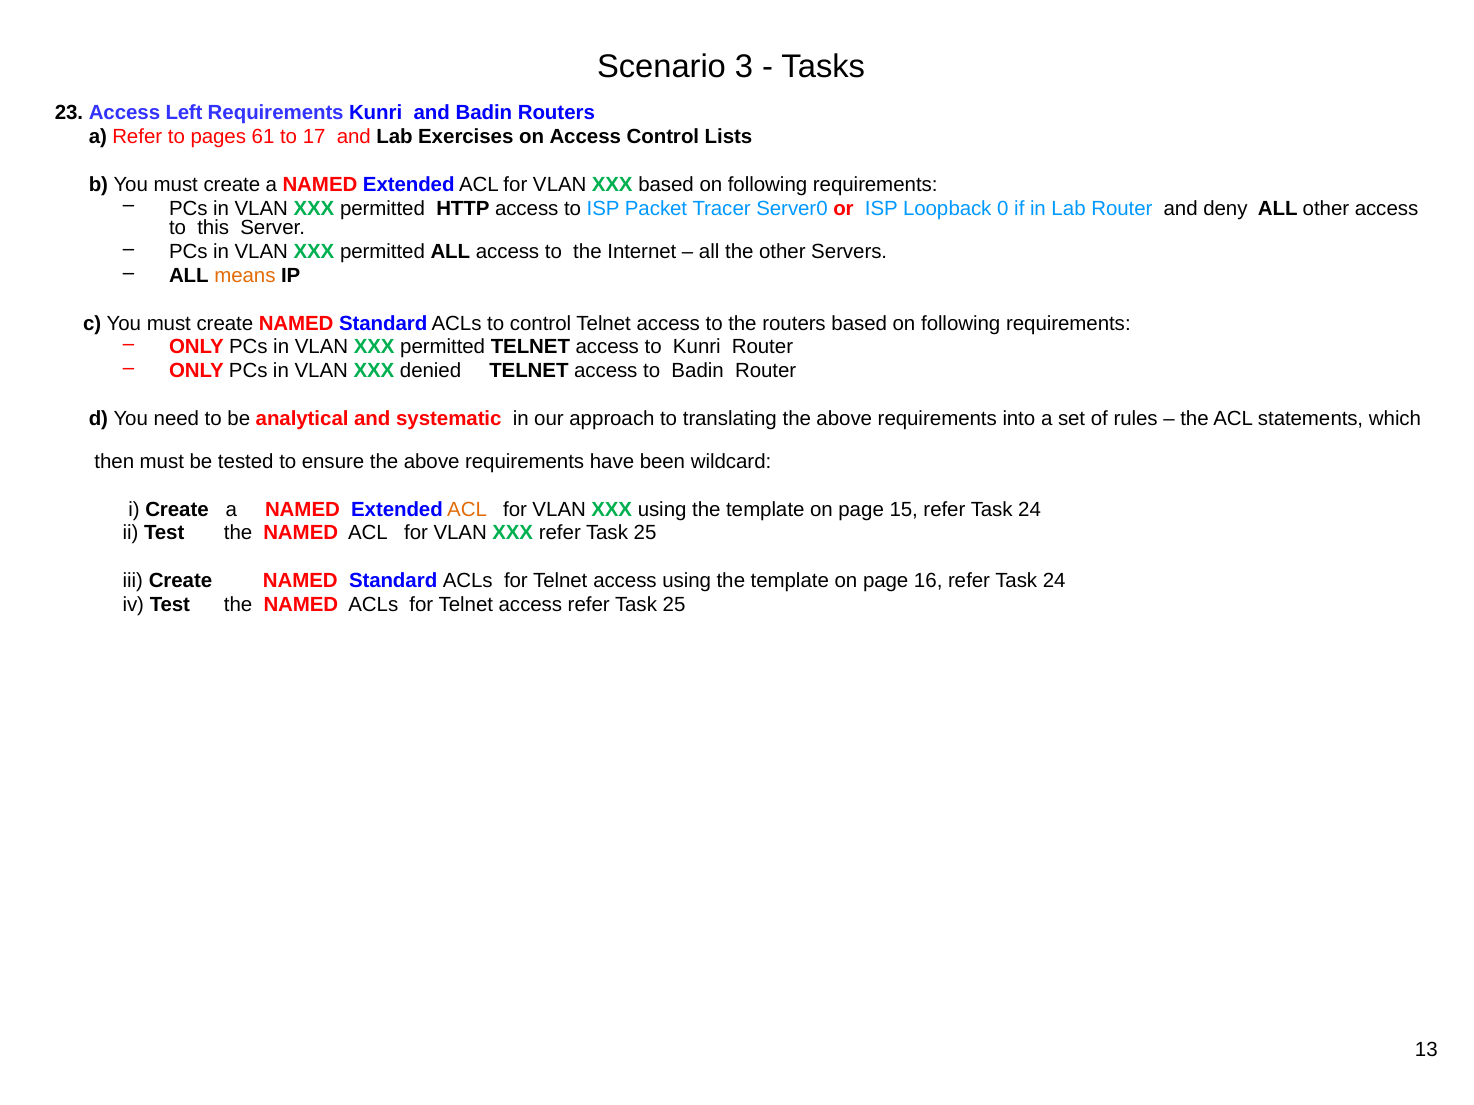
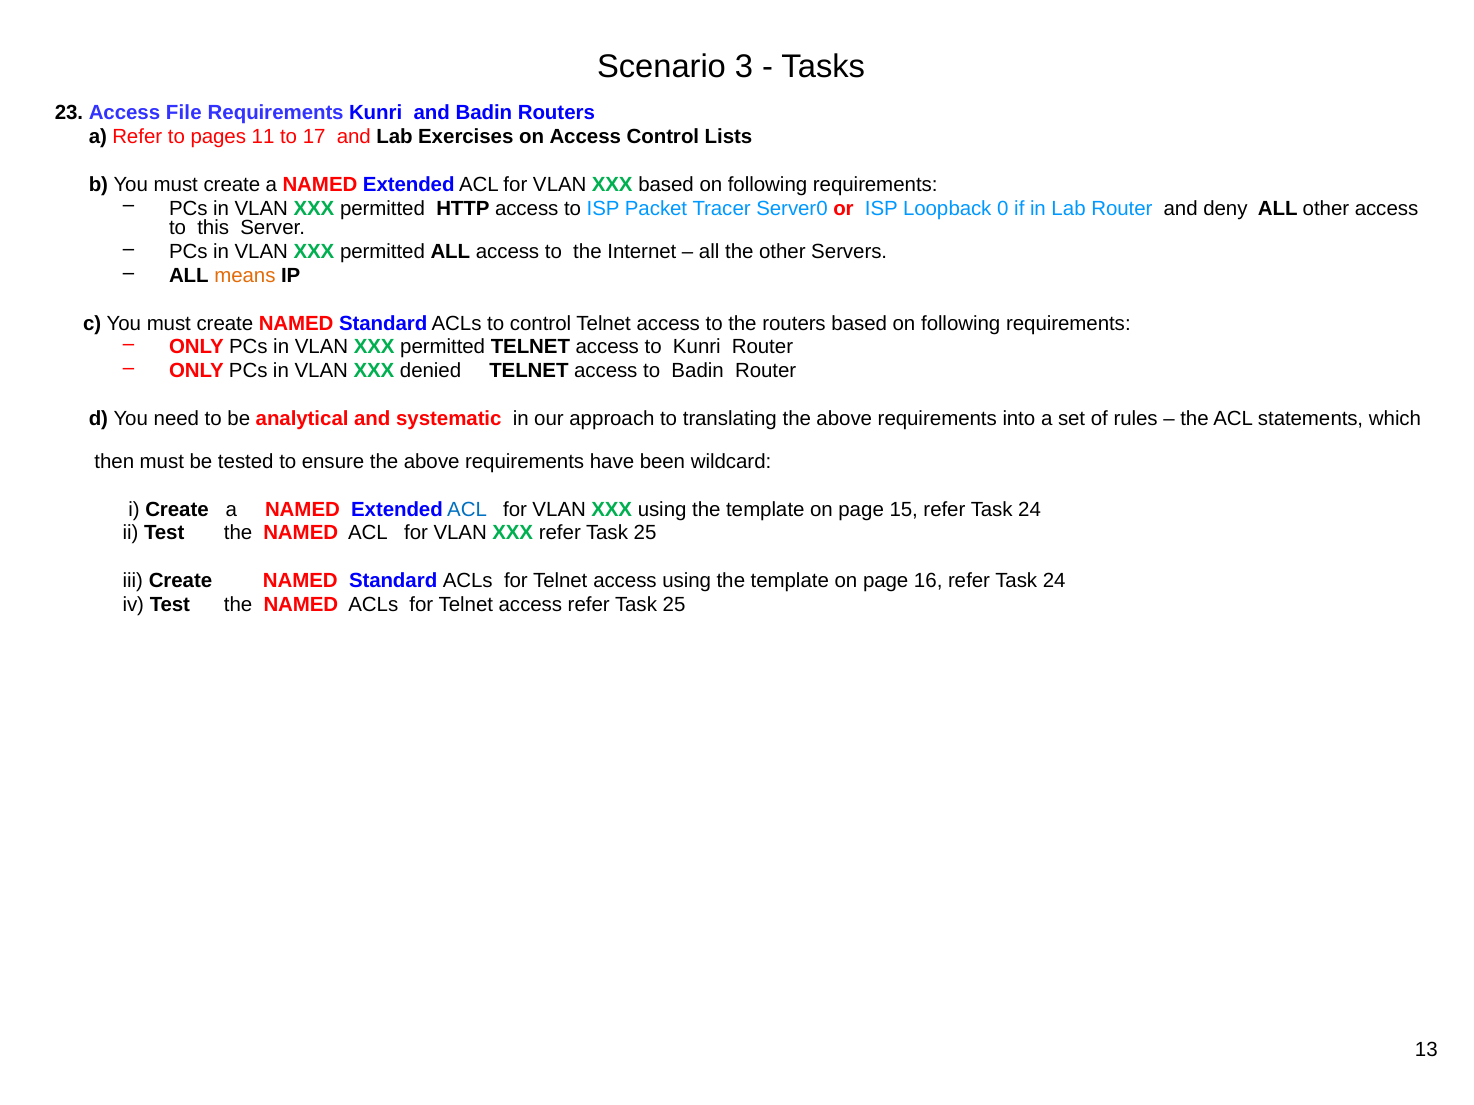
Left: Left -> File
61: 61 -> 11
ACL at (467, 510) colour: orange -> blue
